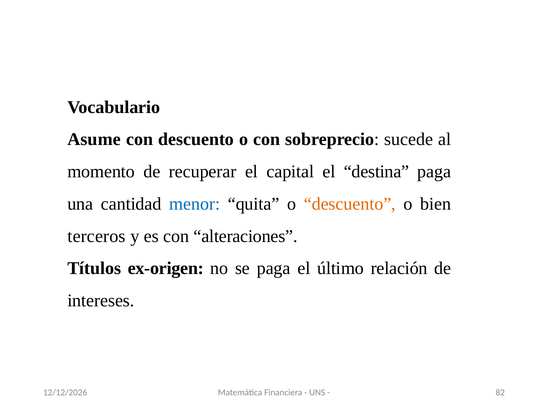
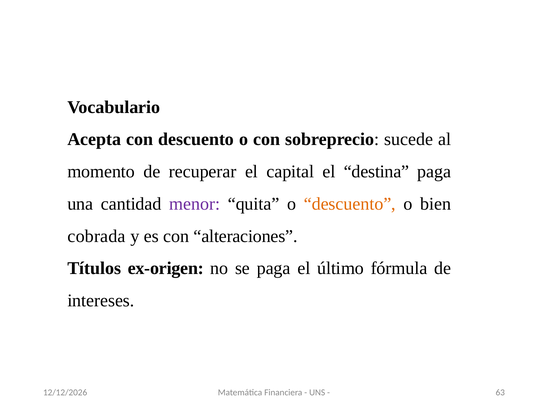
Asume: Asume -> Acepta
menor colour: blue -> purple
terceros: terceros -> cobrada
relación: relación -> fórmula
82: 82 -> 63
